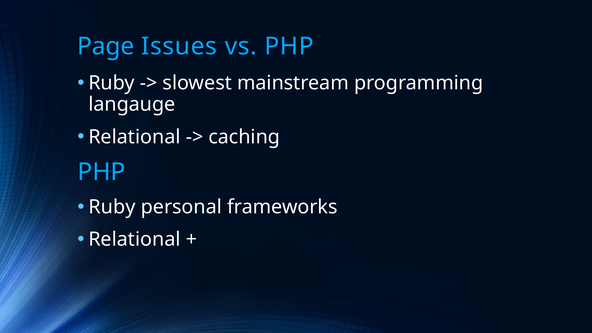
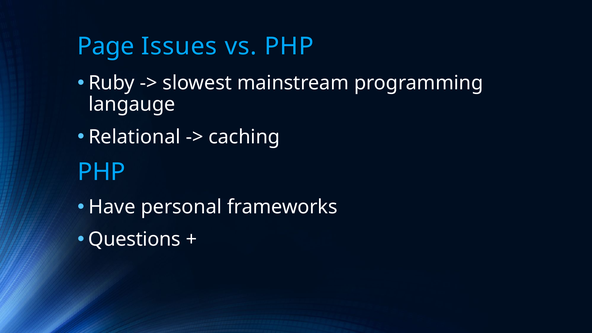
Ruby at (112, 207): Ruby -> Have
Relational at (134, 240): Relational -> Questions
